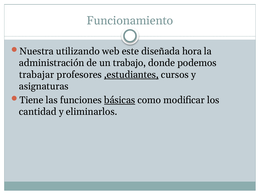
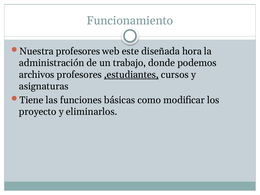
Nuestra utilizando: utilizando -> profesores
trabajar: trabajar -> archivos
básicas underline: present -> none
cantidad: cantidad -> proyecto
